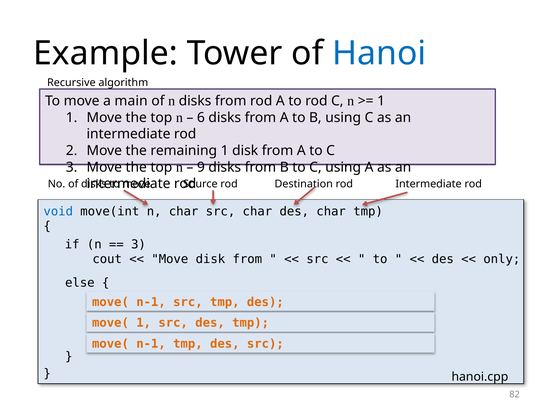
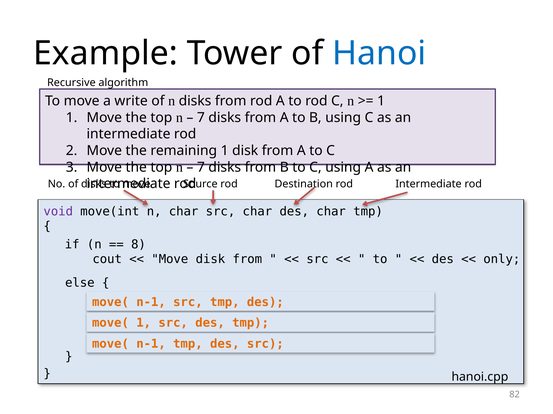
main: main -> write
6 at (201, 118): 6 -> 7
9 at (201, 168): 9 -> 7
void colour: blue -> purple
3 at (139, 245): 3 -> 8
